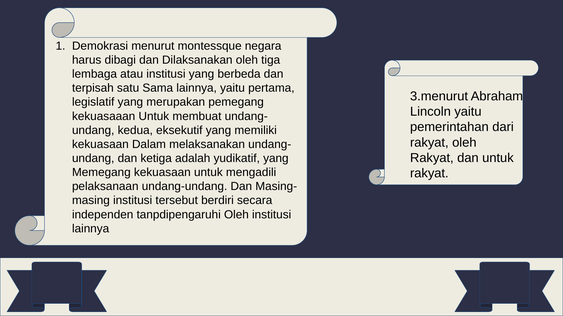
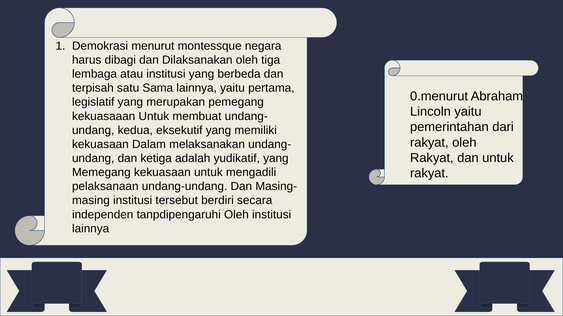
3.menurut: 3.menurut -> 0.menurut
